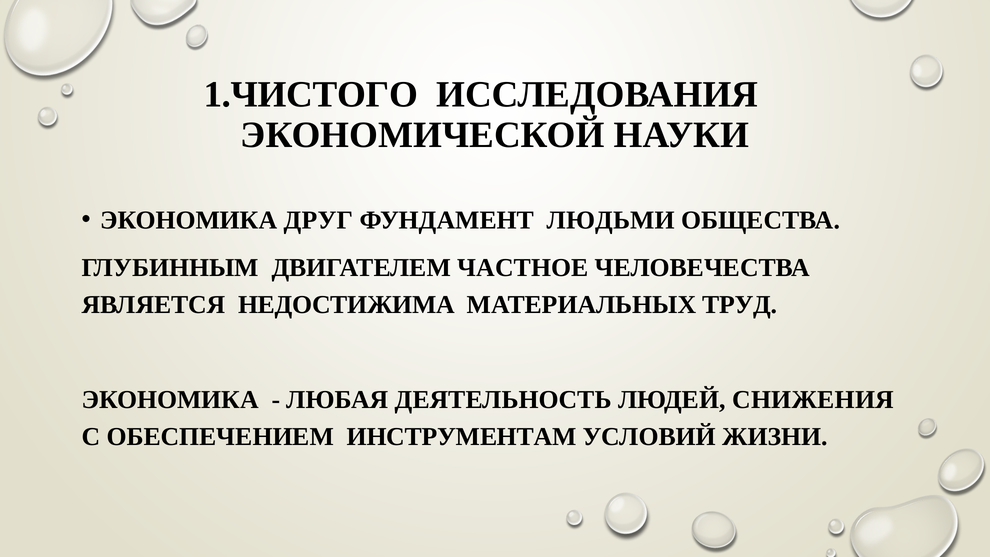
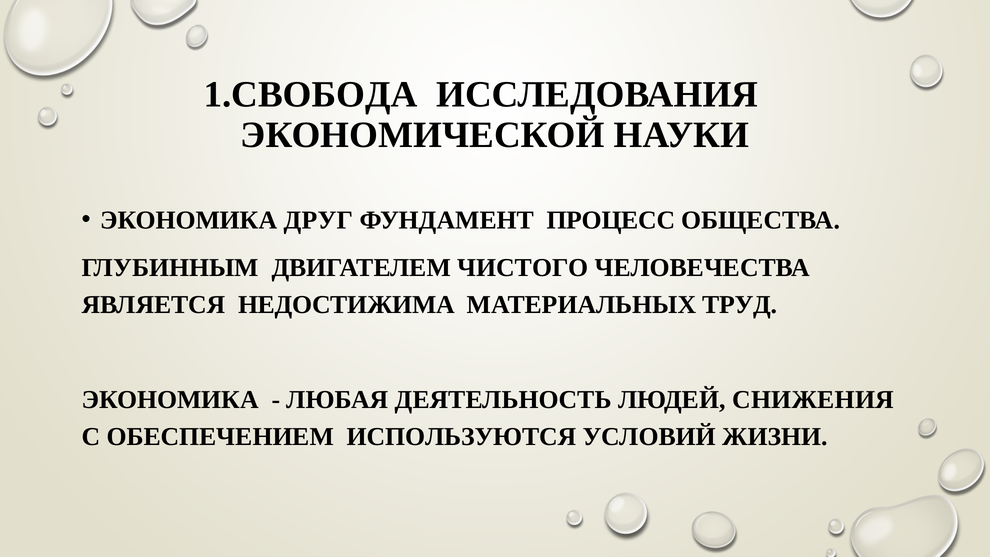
1.ЧИСТОГО: 1.ЧИСТОГО -> 1.СВОБОДА
ЛЮДЬМИ: ЛЮДЬМИ -> ПРОЦЕСС
ЧАСТНОЕ: ЧАСТНОЕ -> ЧИСТОГО
ИНСТРУМЕНТАМ: ИНСТРУМЕНТАМ -> ИСПОЛЬЗУЮТСЯ
